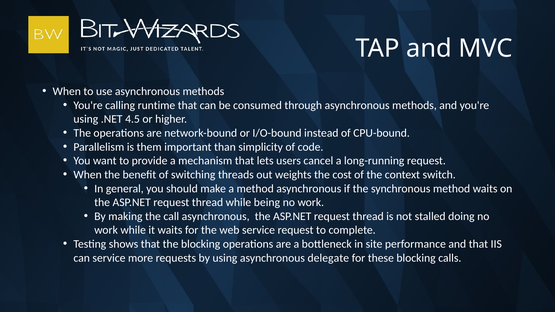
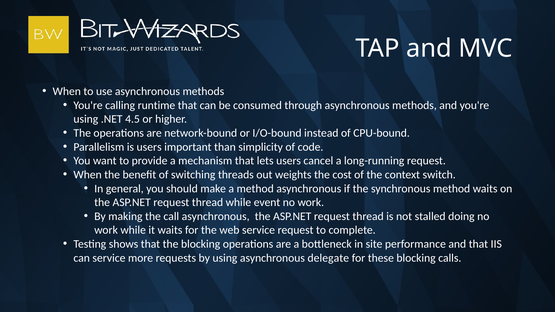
is them: them -> users
being: being -> event
